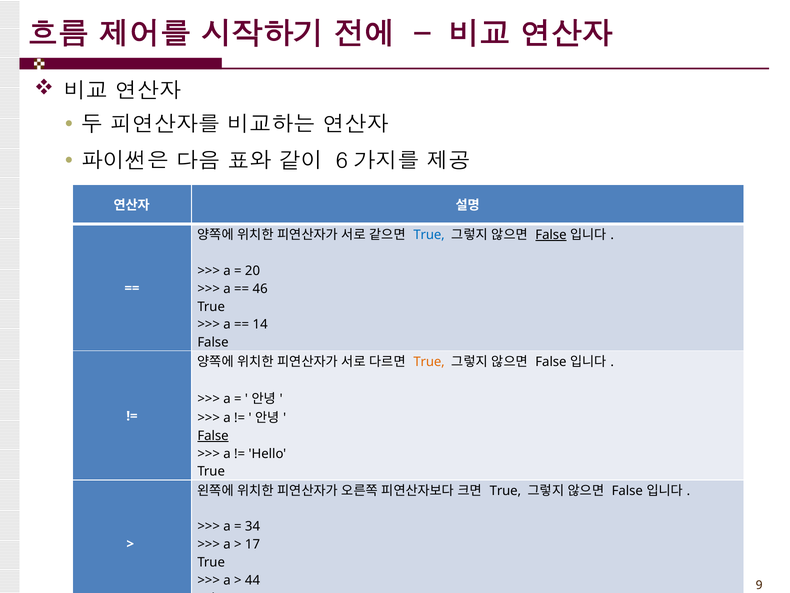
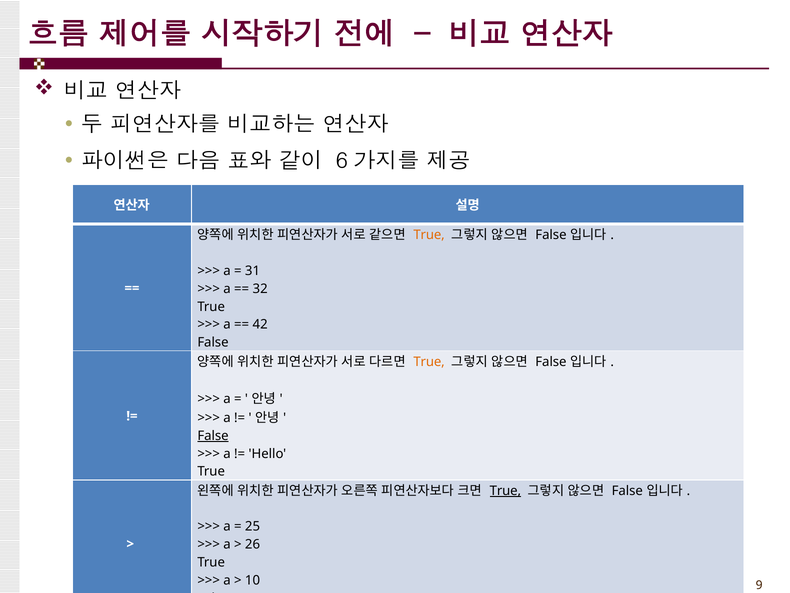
True at (429, 235) colour: blue -> orange
False at (551, 235) underline: present -> none
20: 20 -> 31
46: 46 -> 32
14: 14 -> 42
True at (505, 490) underline: none -> present
34: 34 -> 25
17: 17 -> 26
44: 44 -> 10
